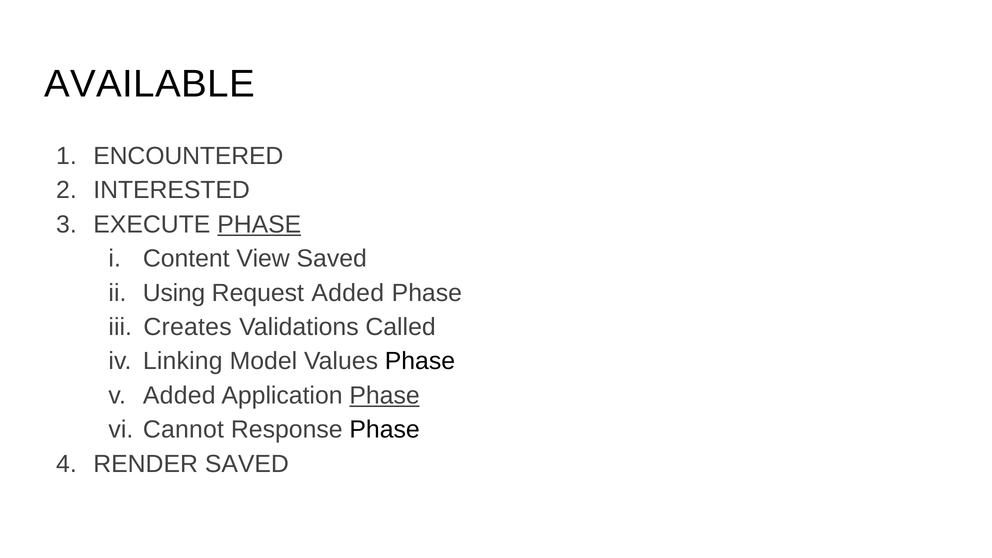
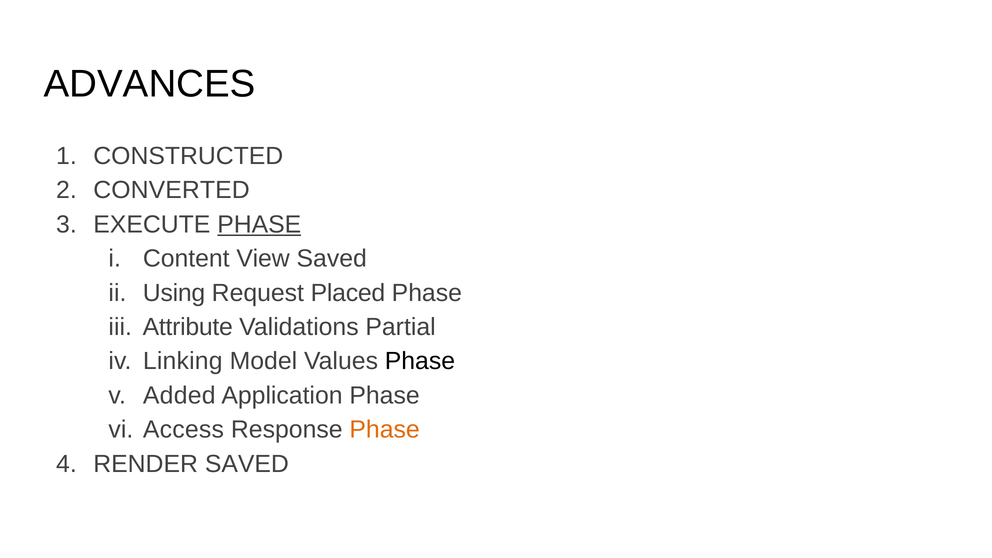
AVAILABLE: AVAILABLE -> ADVANCES
ENCOUNTERED: ENCOUNTERED -> CONSTRUCTED
INTERESTED: INTERESTED -> CONVERTED
Request Added: Added -> Placed
Creates: Creates -> Attribute
Called: Called -> Partial
Phase at (385, 395) underline: present -> none
Cannot: Cannot -> Access
Phase at (385, 430) colour: black -> orange
